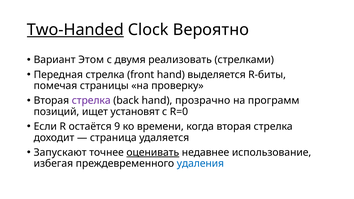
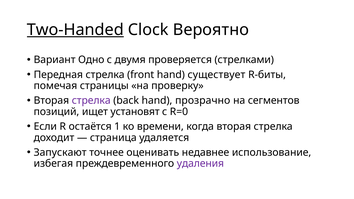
Этом: Этом -> Одно
реализовать: реализовать -> проверяется
выделяется: выделяется -> существует
программ: программ -> сегментов
9: 9 -> 1
оценивать underline: present -> none
удаления colour: blue -> purple
